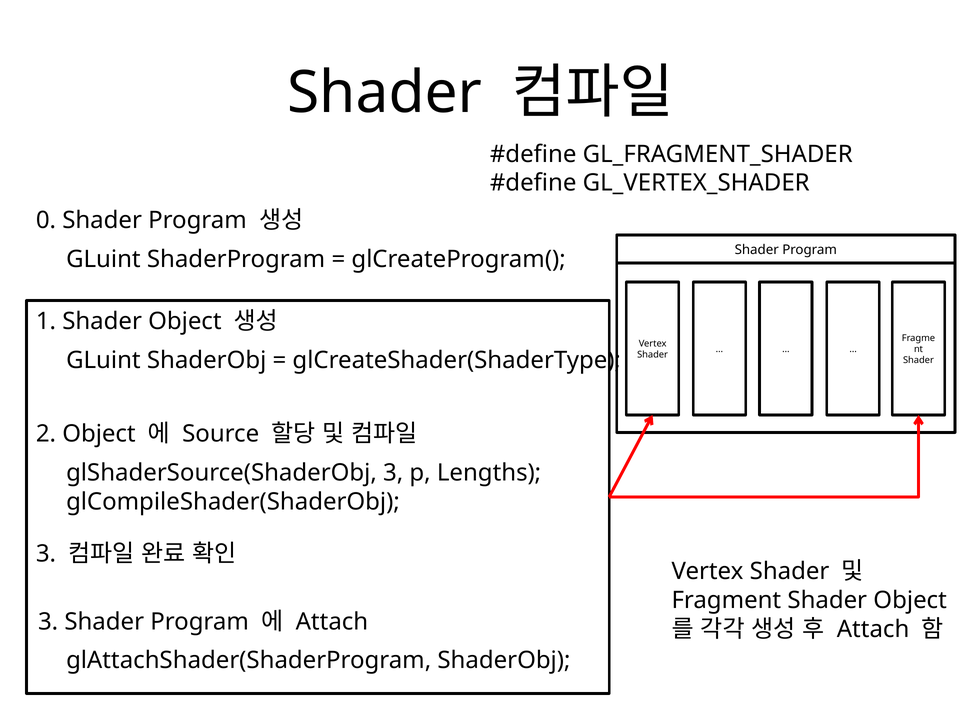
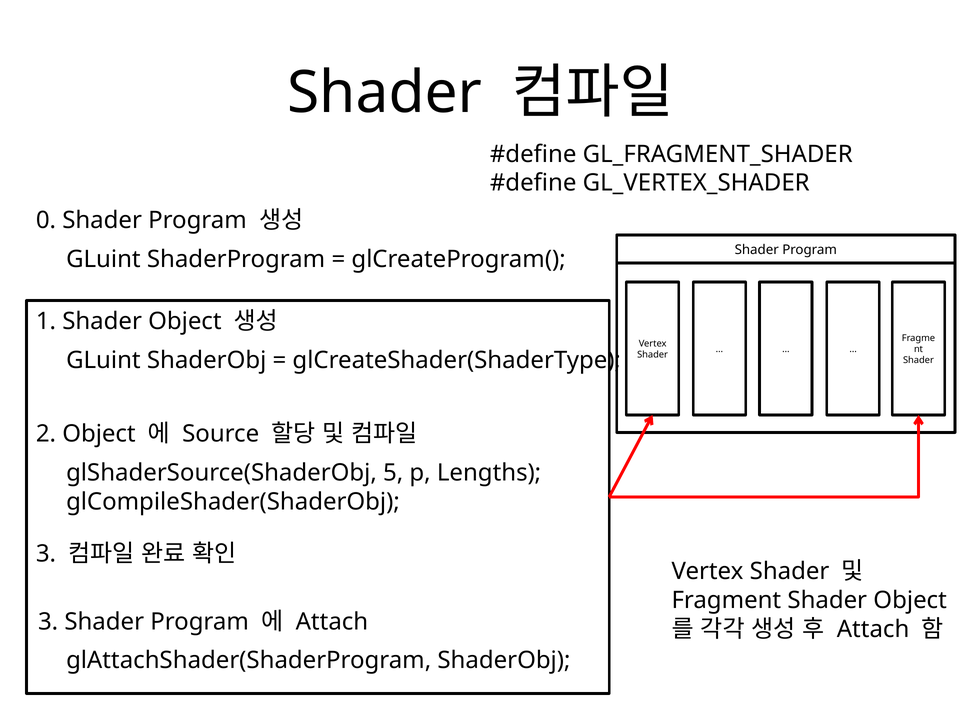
glShaderSource(ShaderObj 3: 3 -> 5
